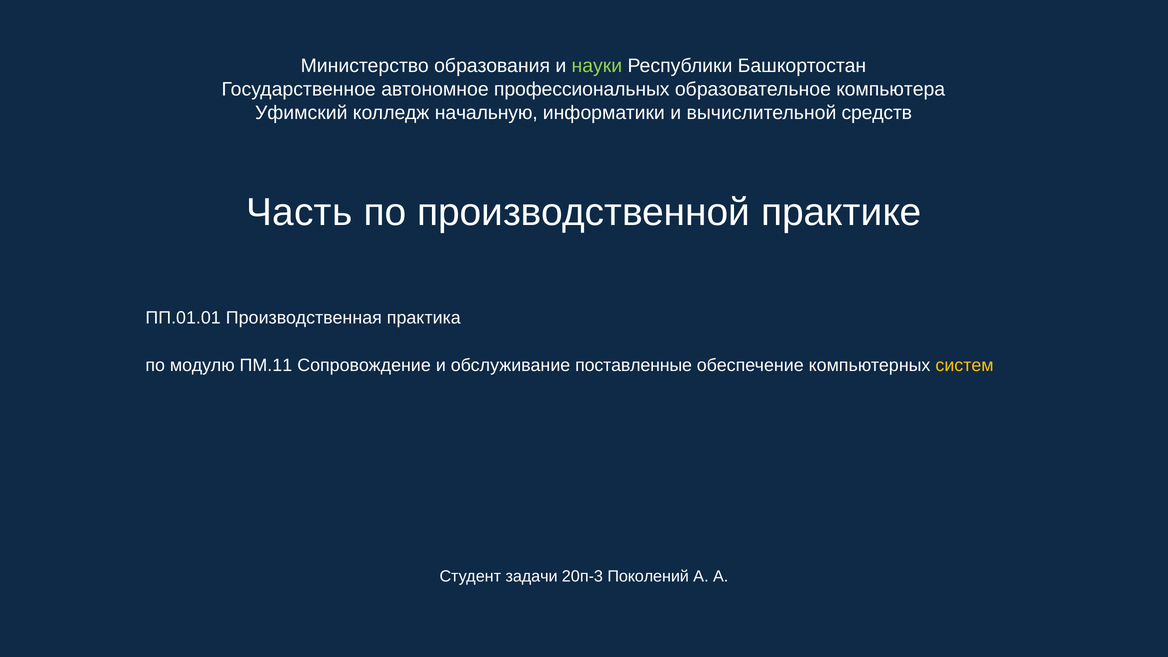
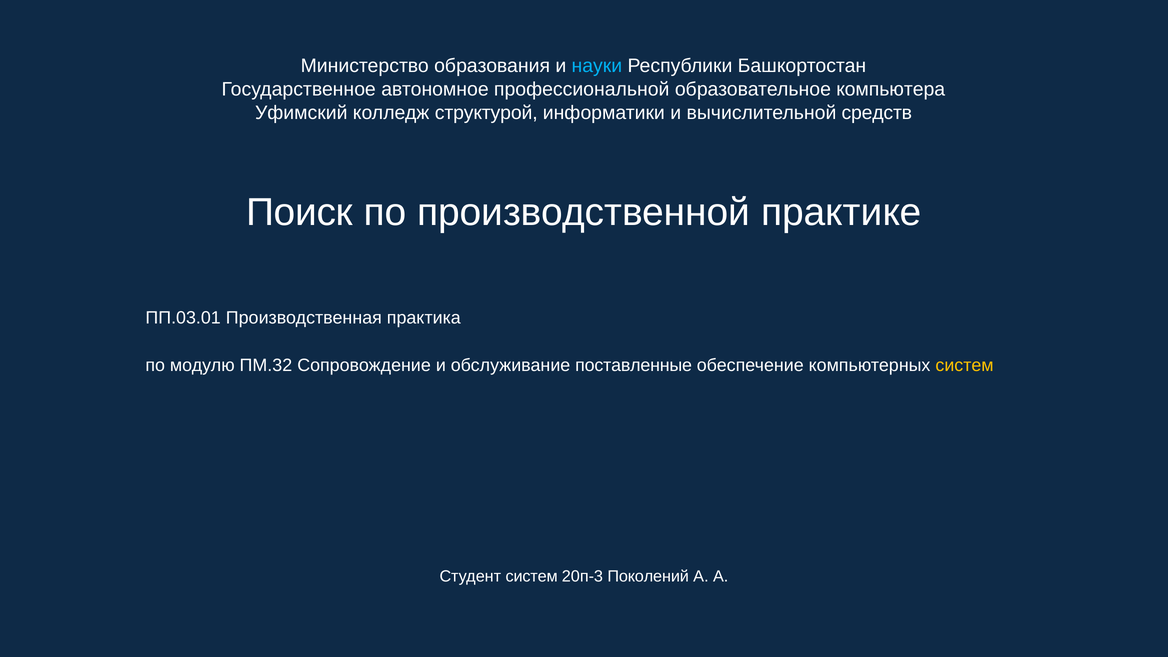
науки colour: light green -> light blue
профессиональных: профессиональных -> профессиональной
начальную: начальную -> структурой
Часть: Часть -> Поиск
ПП.01.01: ПП.01.01 -> ПП.03.01
ПМ.11: ПМ.11 -> ПМ.32
Студент задачи: задачи -> систем
